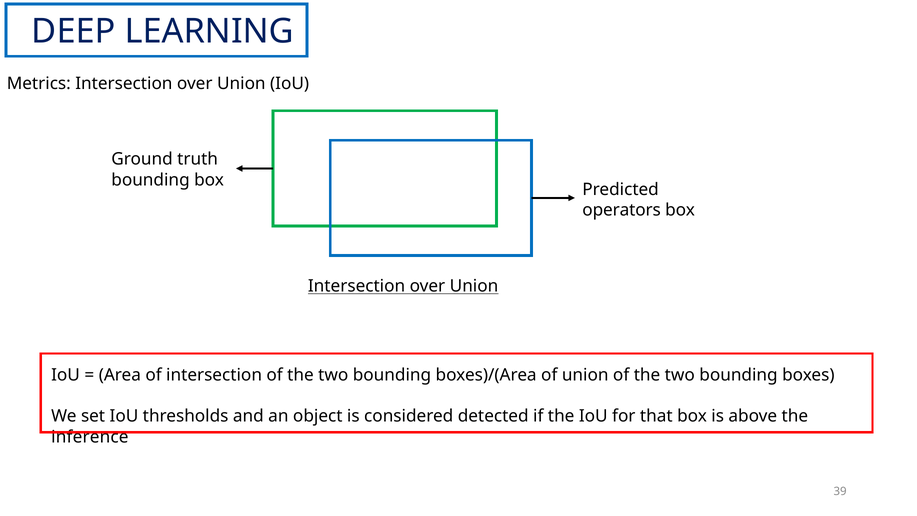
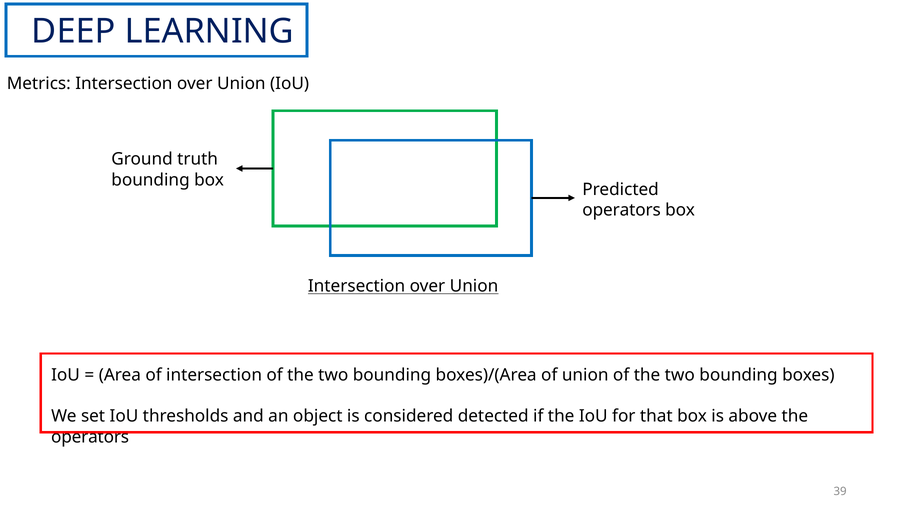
inference at (90, 437): inference -> operators
